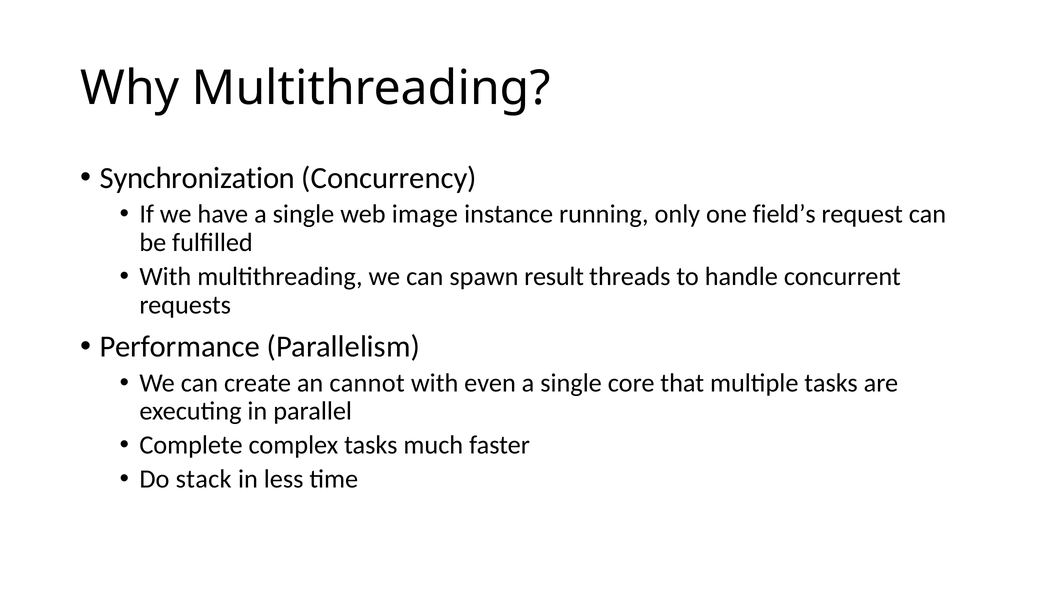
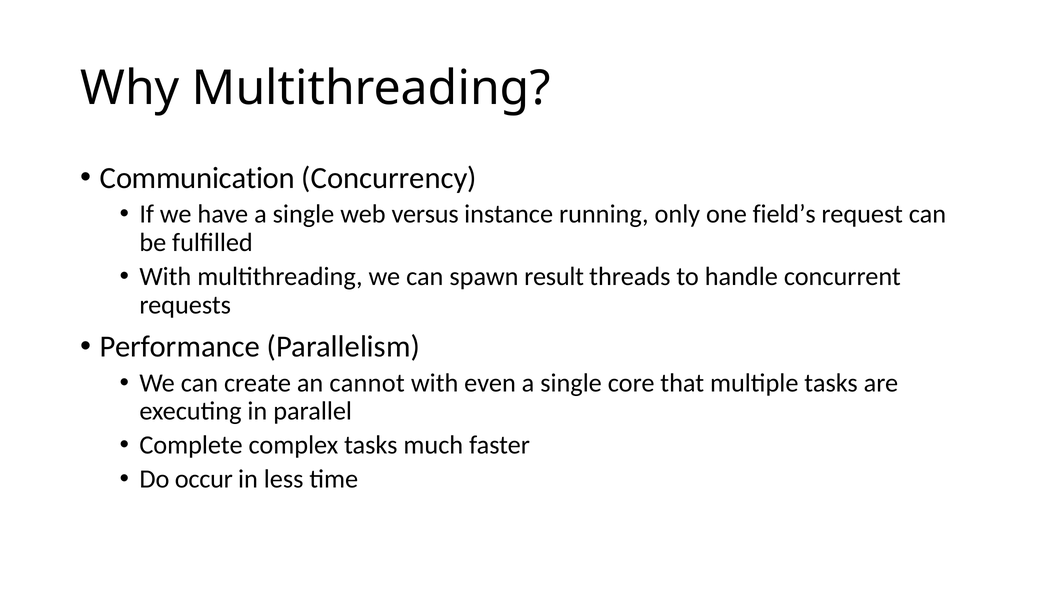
Synchronization: Synchronization -> Communication
image: image -> versus
stack: stack -> occur
